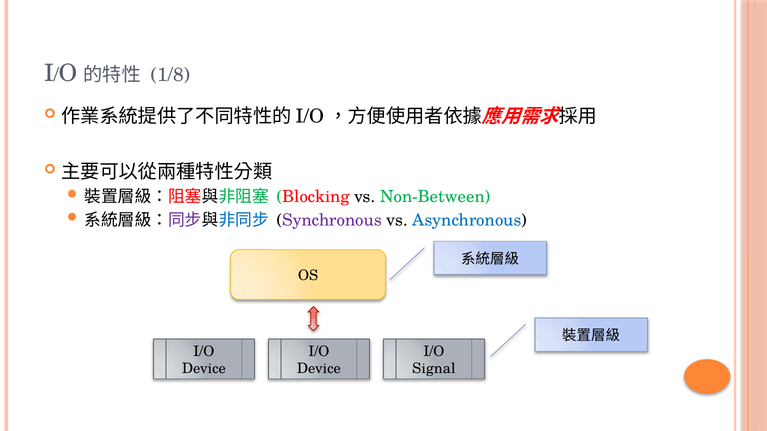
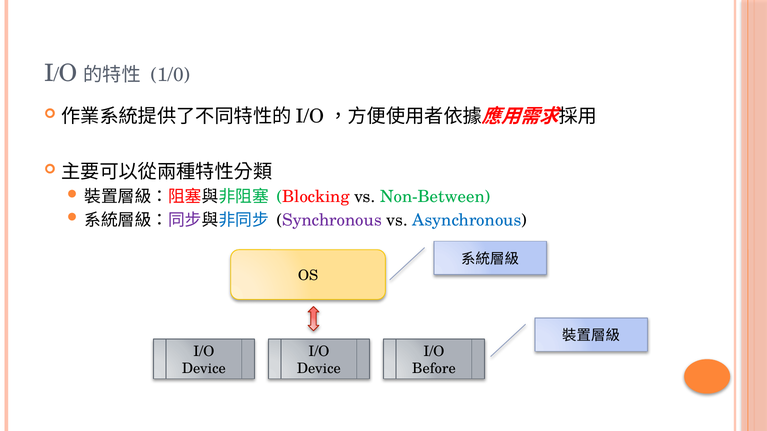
1/8: 1/8 -> 1/0
Signal: Signal -> Before
